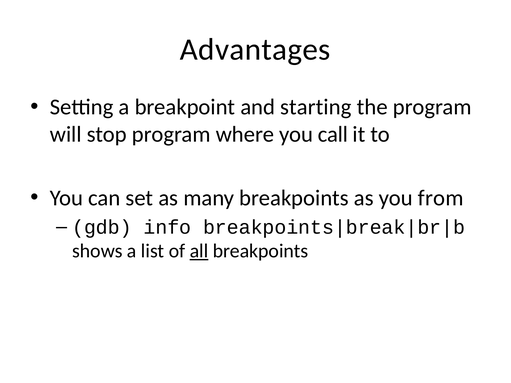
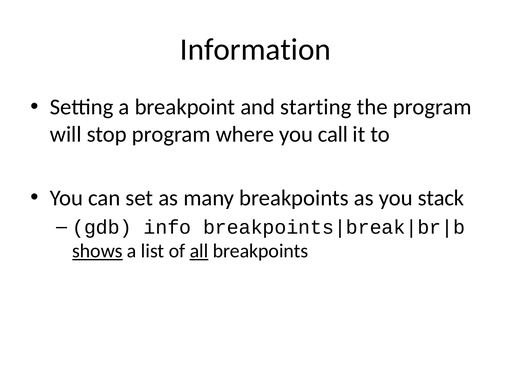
Advantages: Advantages -> Information
from: from -> stack
shows underline: none -> present
